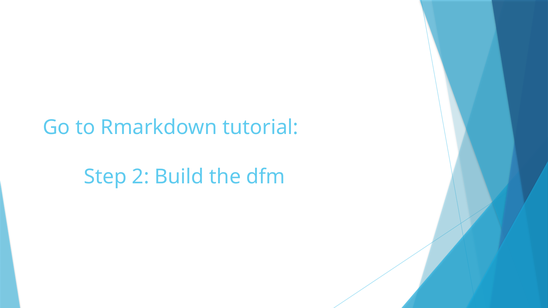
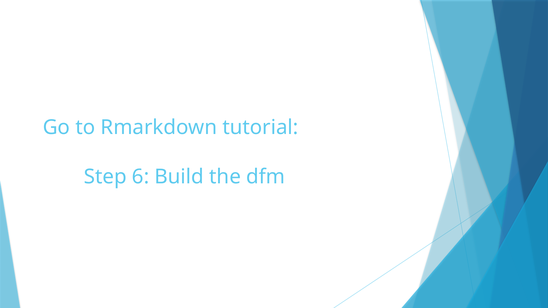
2: 2 -> 6
